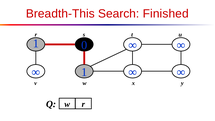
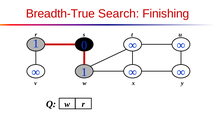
Breadth-This: Breadth-This -> Breadth-True
Finished: Finished -> Finishing
